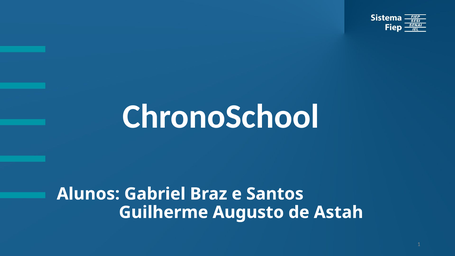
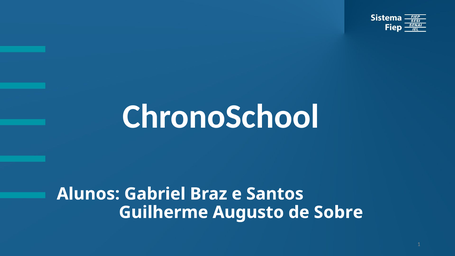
Astah: Astah -> Sobre
